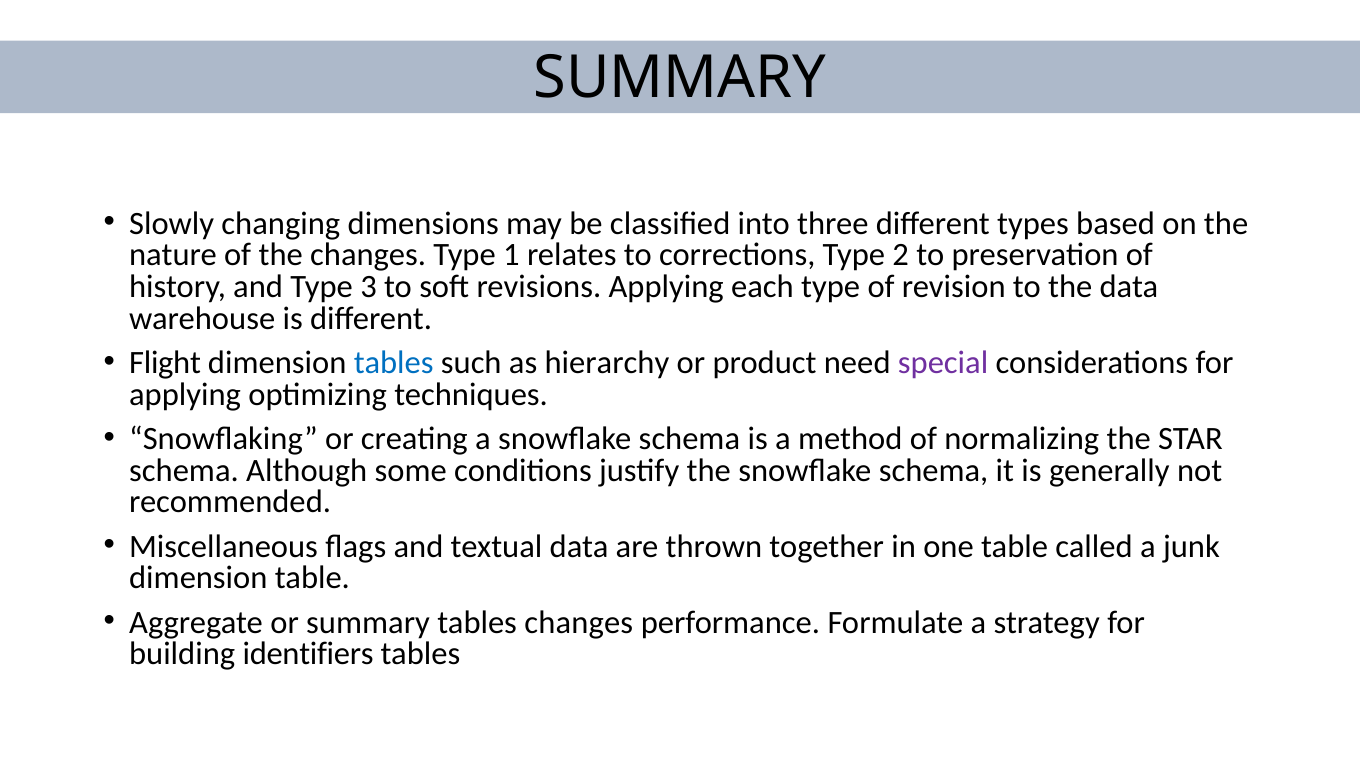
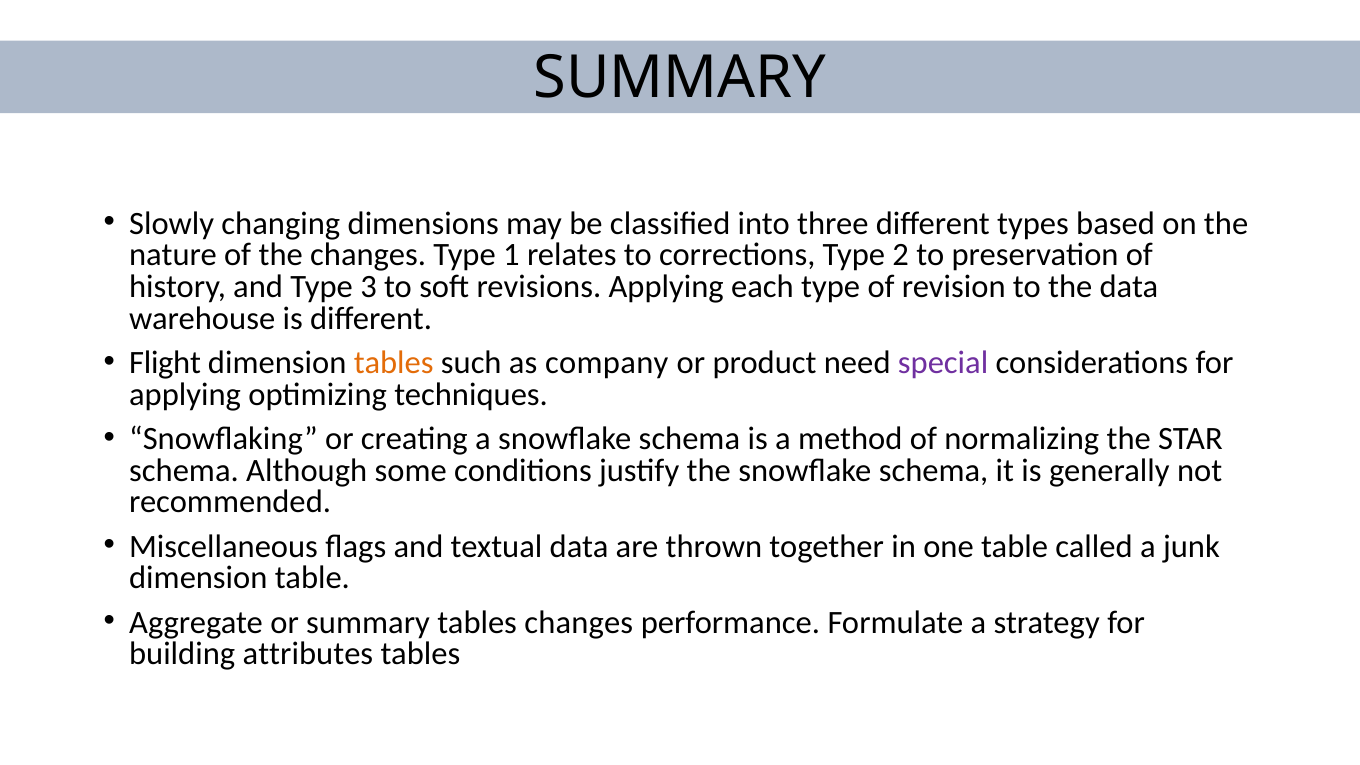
tables at (394, 363) colour: blue -> orange
hierarchy: hierarchy -> company
identifiers: identifiers -> attributes
